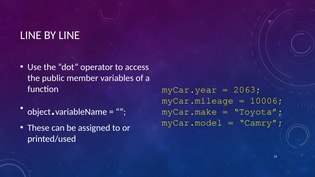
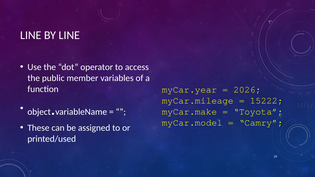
2063: 2063 -> 2026
10006: 10006 -> 15222
